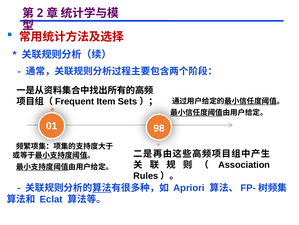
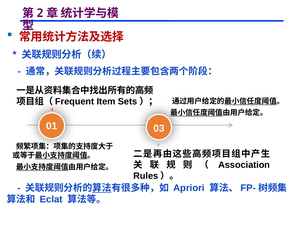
98: 98 -> 03
